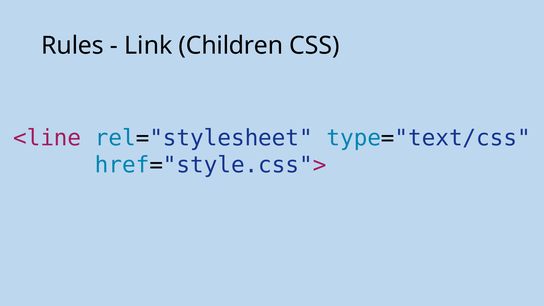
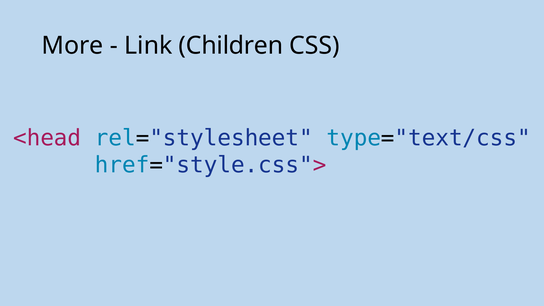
Rules: Rules -> More
<line: <line -> <head
